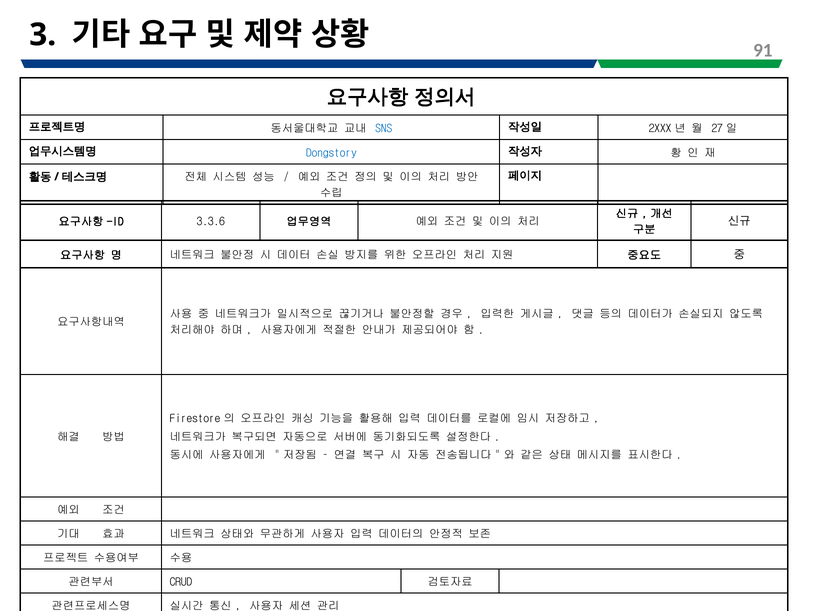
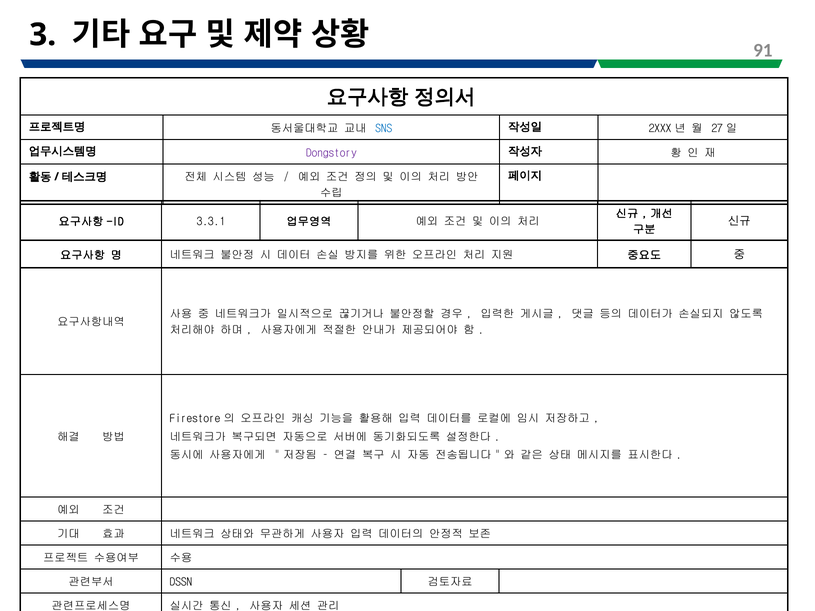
Dongstory colour: blue -> purple
3.3.6: 3.3.6 -> 3.3.1
CRUD: CRUD -> DSSN
